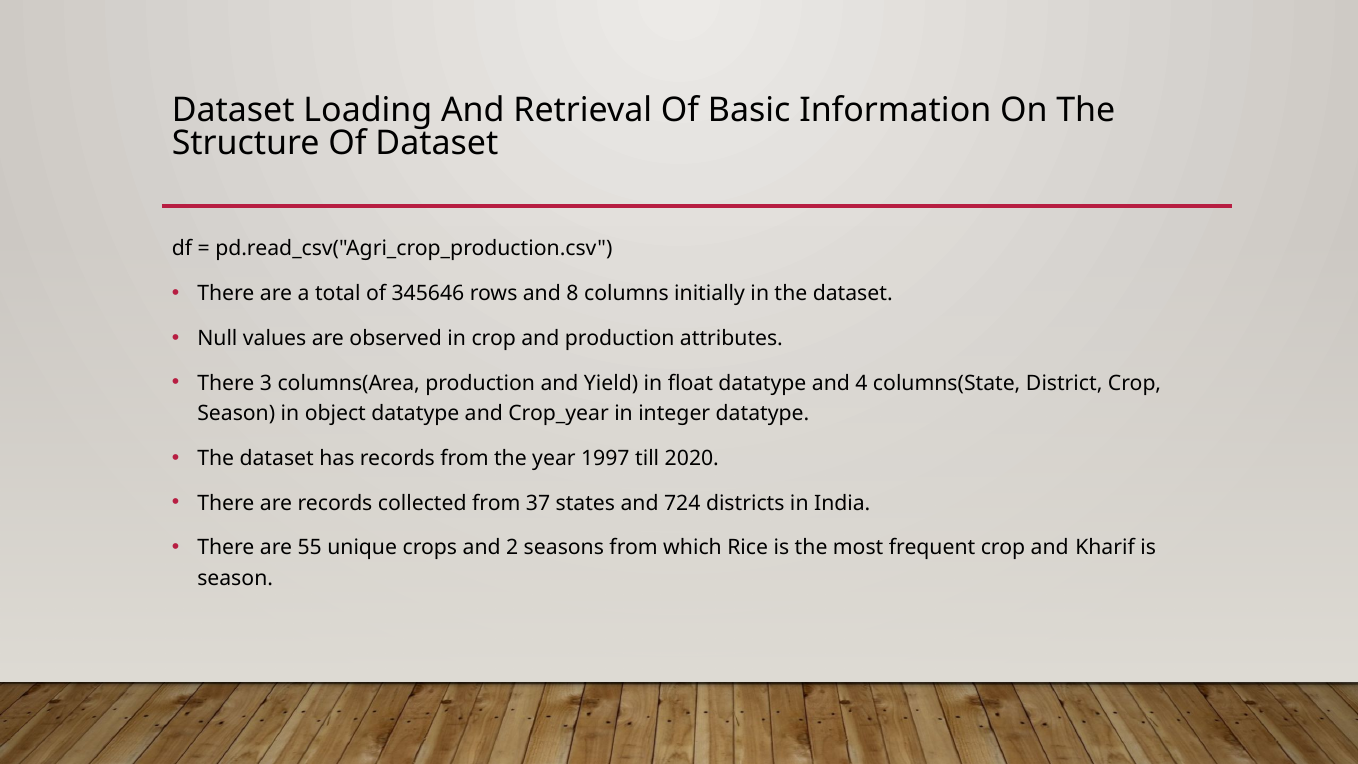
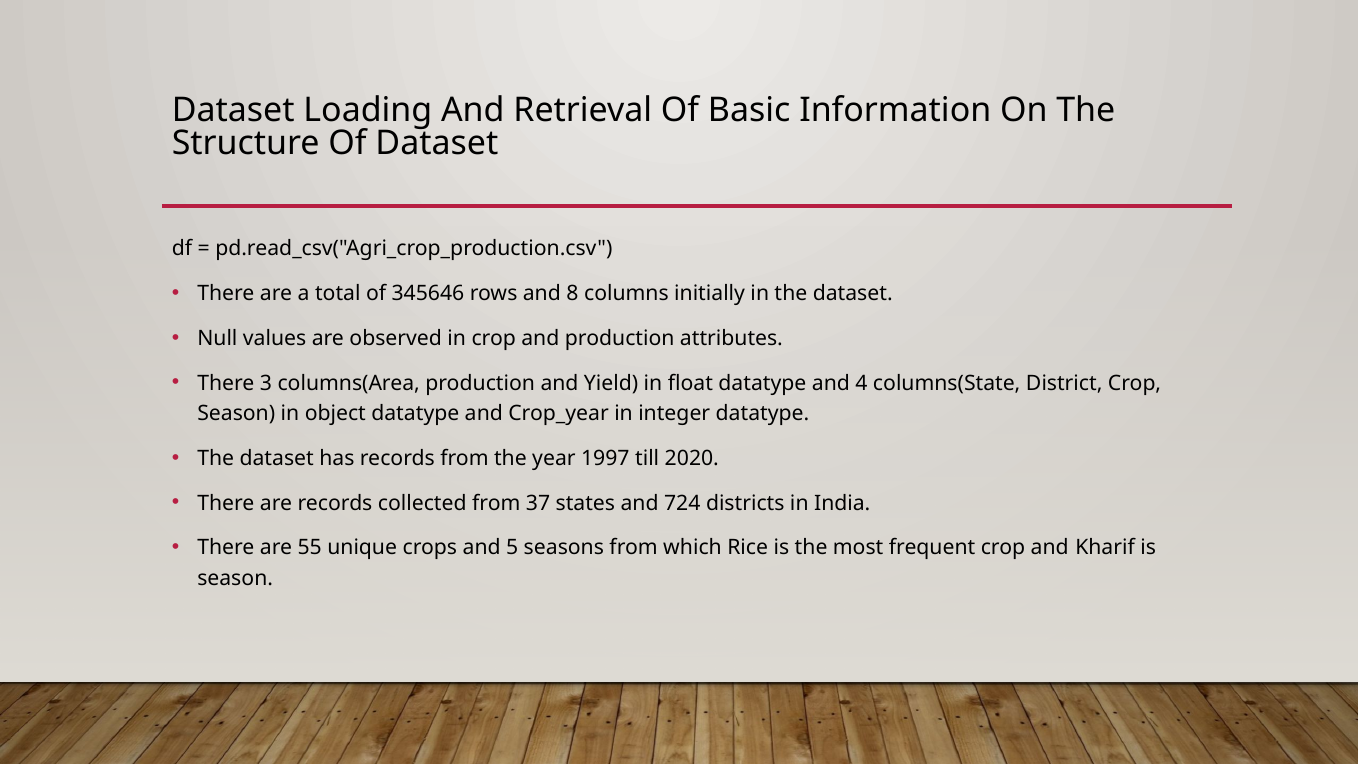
2: 2 -> 5
